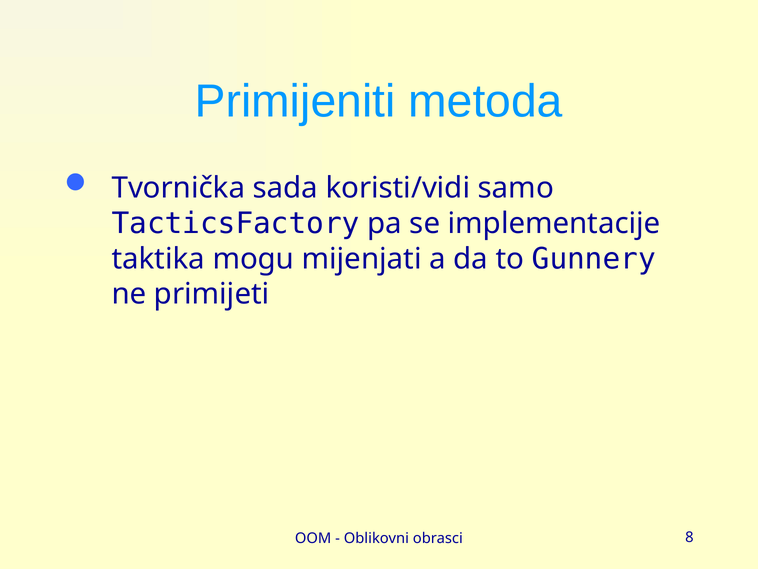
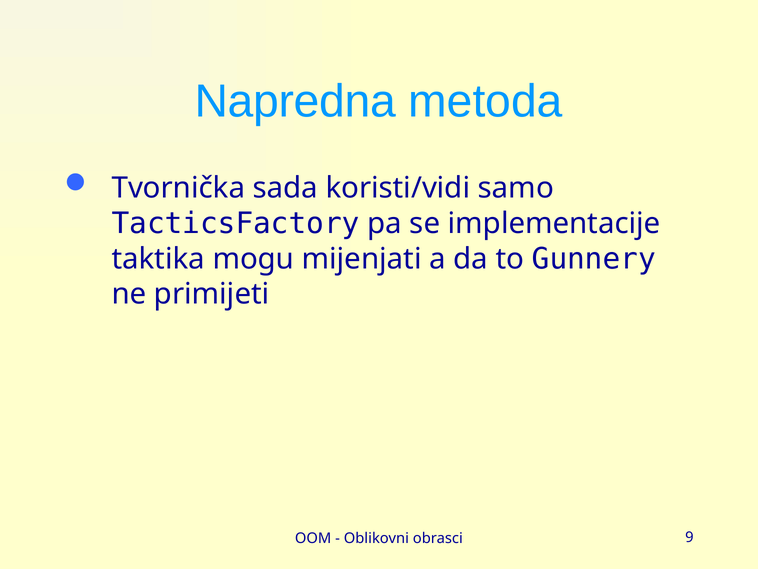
Primijeniti: Primijeniti -> Napredna
8: 8 -> 9
